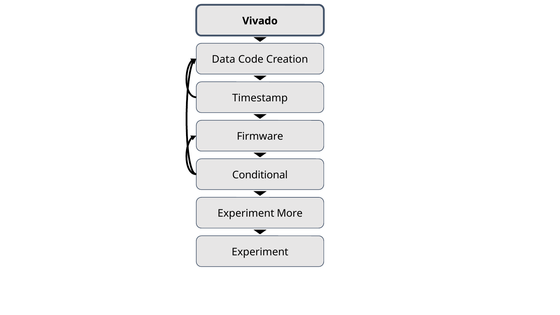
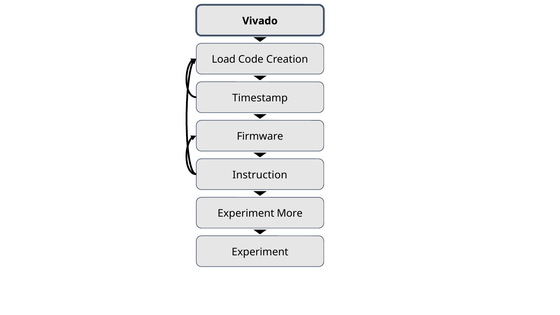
Data: Data -> Load
Conditional: Conditional -> Instruction
